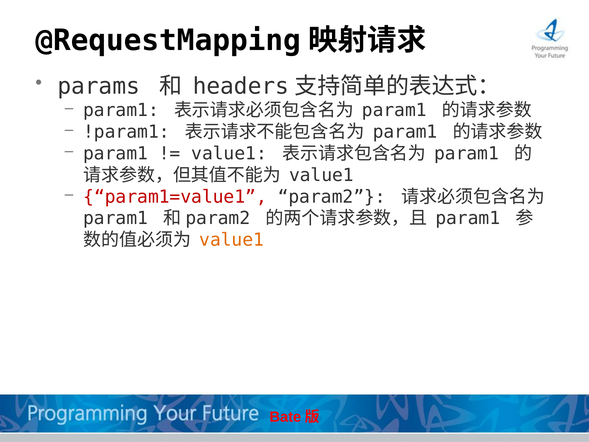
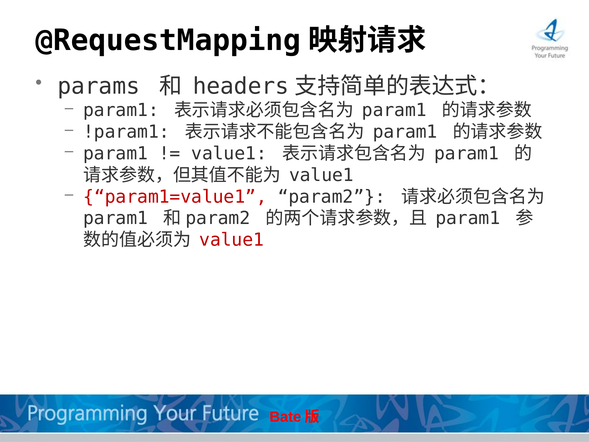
value1 at (232, 240) colour: orange -> red
